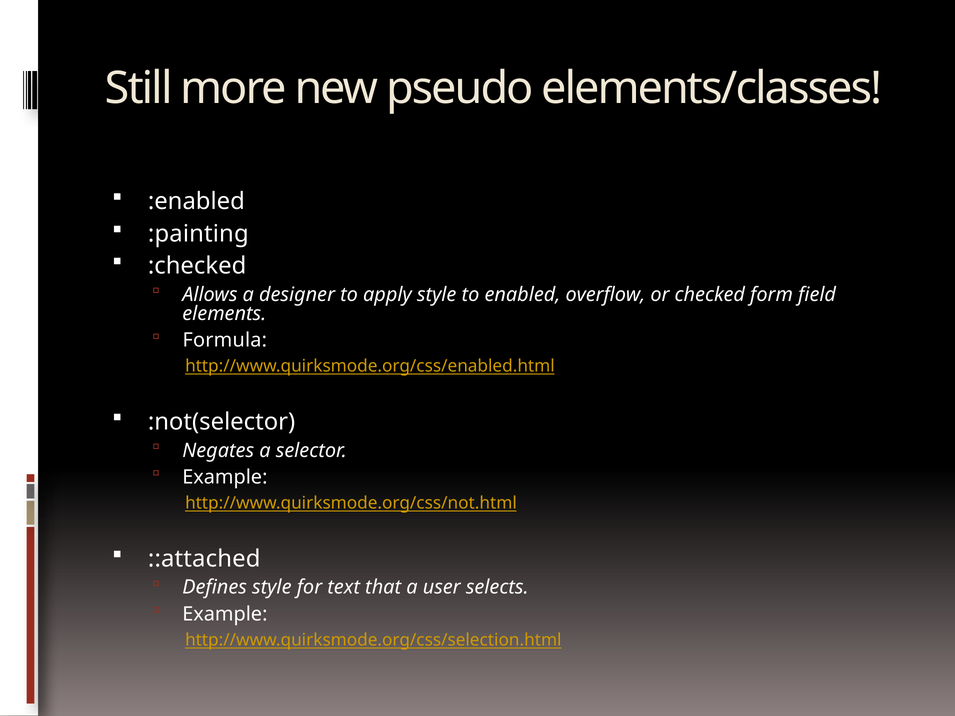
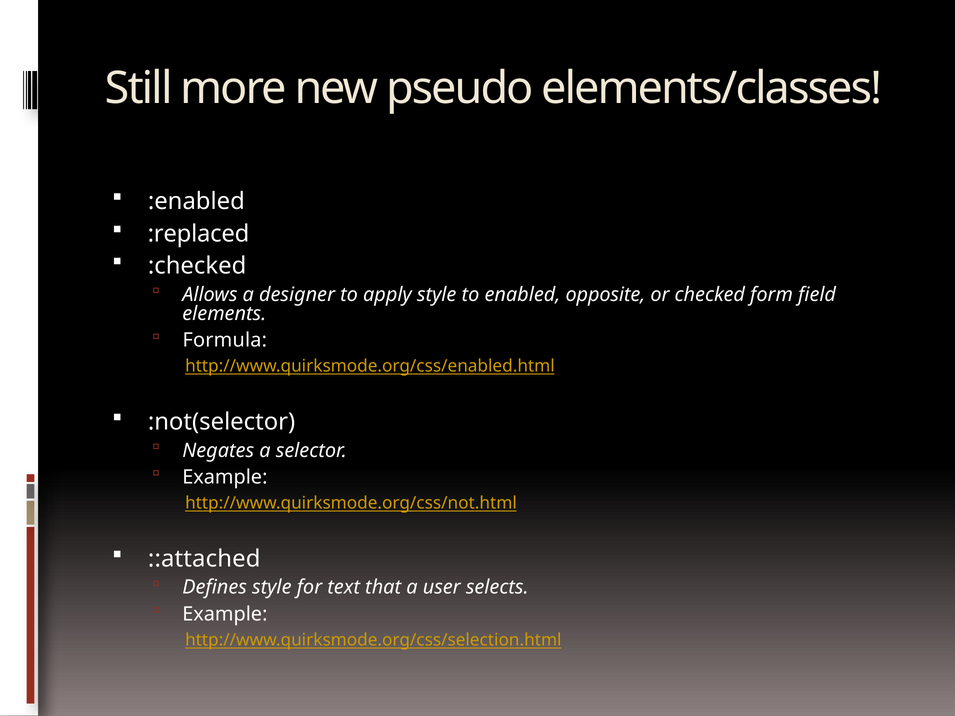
:painting: :painting -> :replaced
overflow: overflow -> opposite
